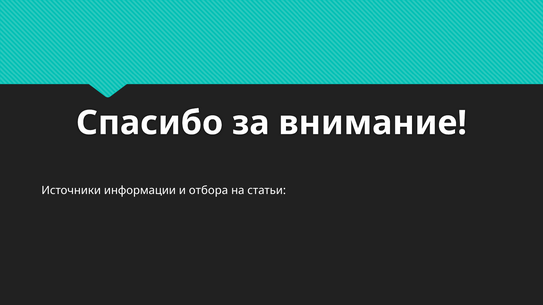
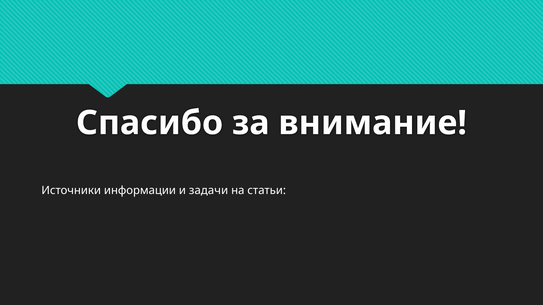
отбора: отбора -> задачи
